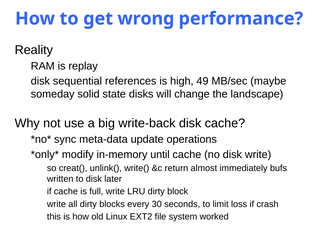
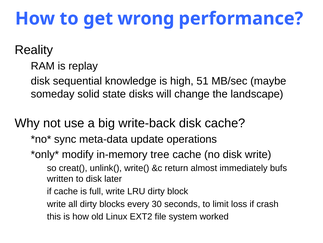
references: references -> knowledge
49: 49 -> 51
until: until -> tree
